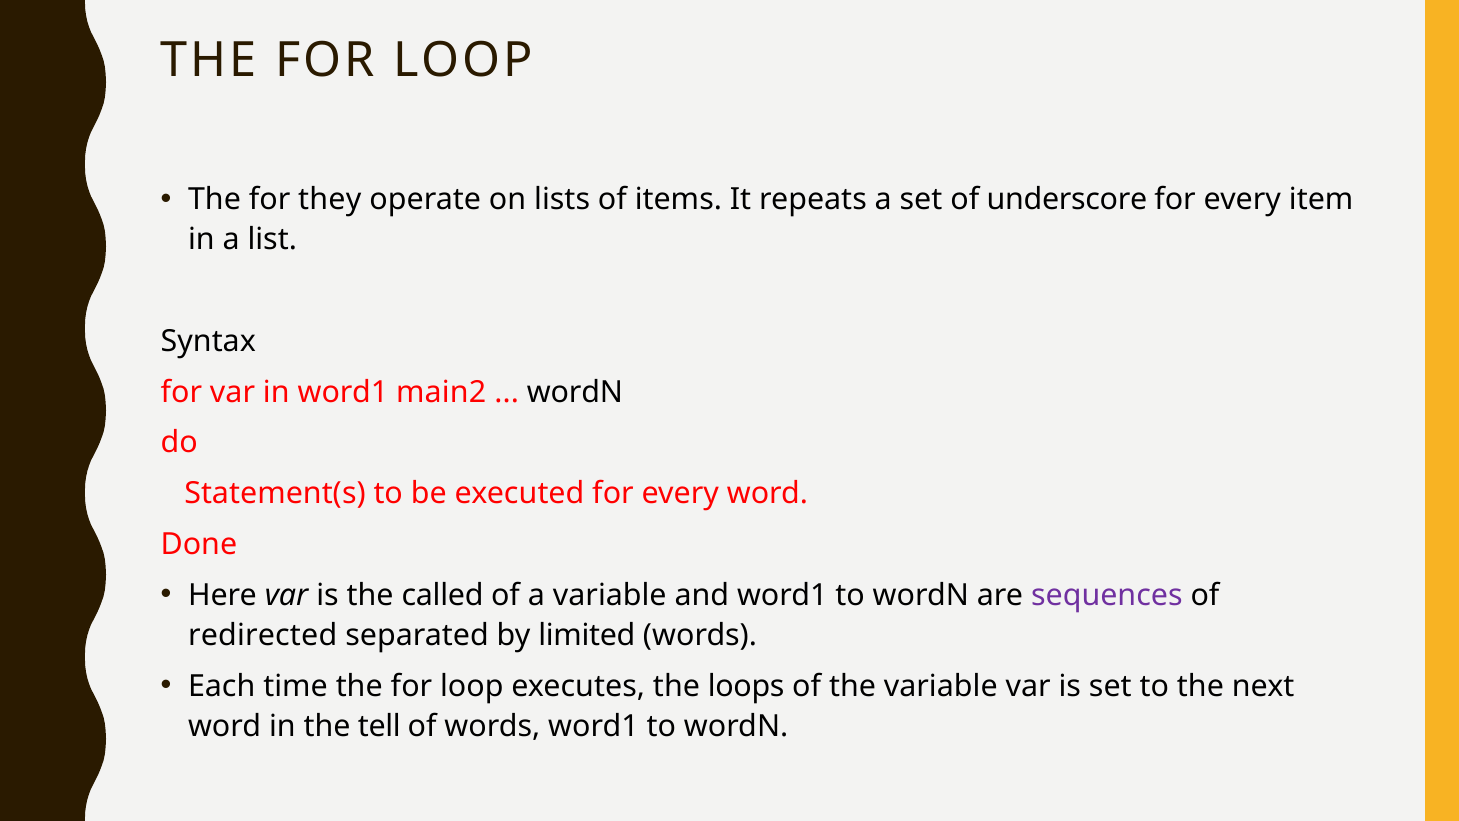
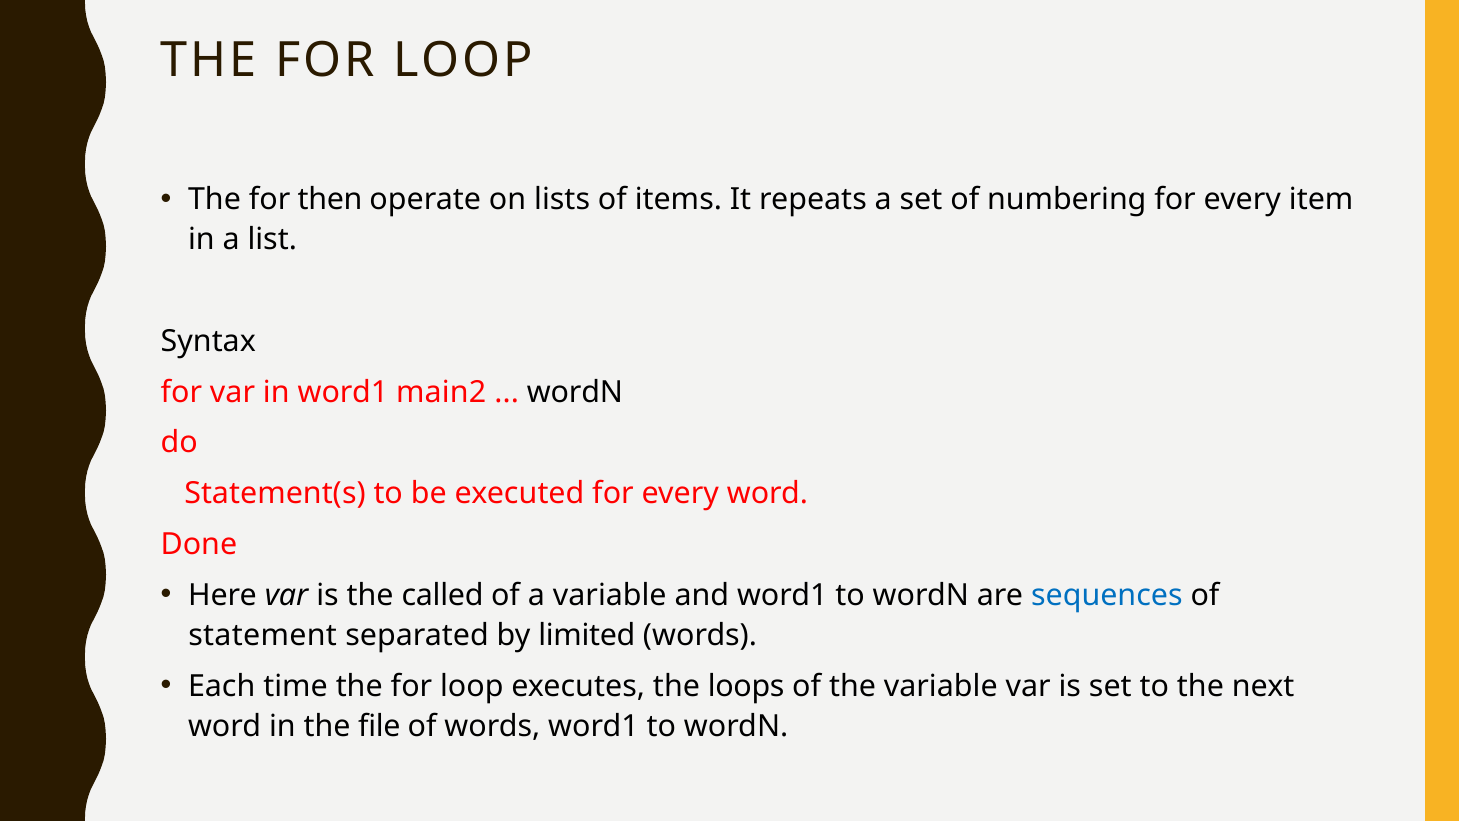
they: they -> then
underscore: underscore -> numbering
sequences colour: purple -> blue
redirected: redirected -> statement
tell: tell -> file
